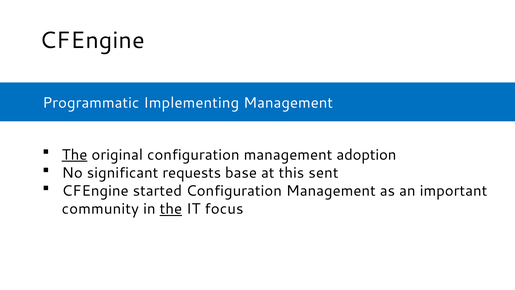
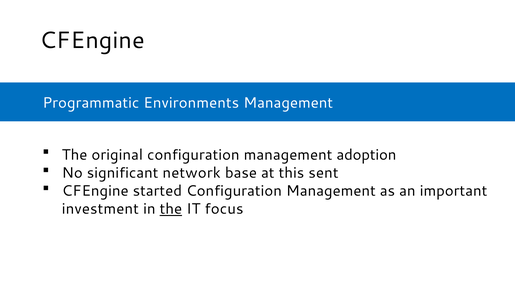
Implementing: Implementing -> Environments
The at (75, 155) underline: present -> none
requests: requests -> network
community: community -> investment
